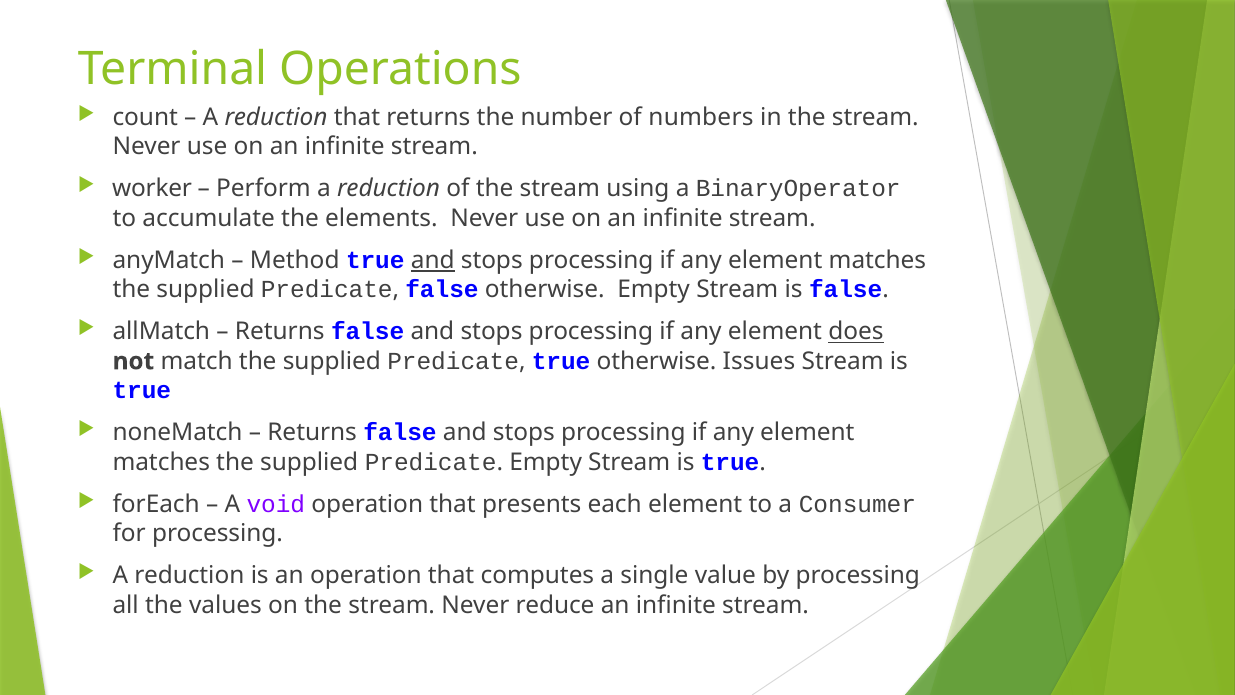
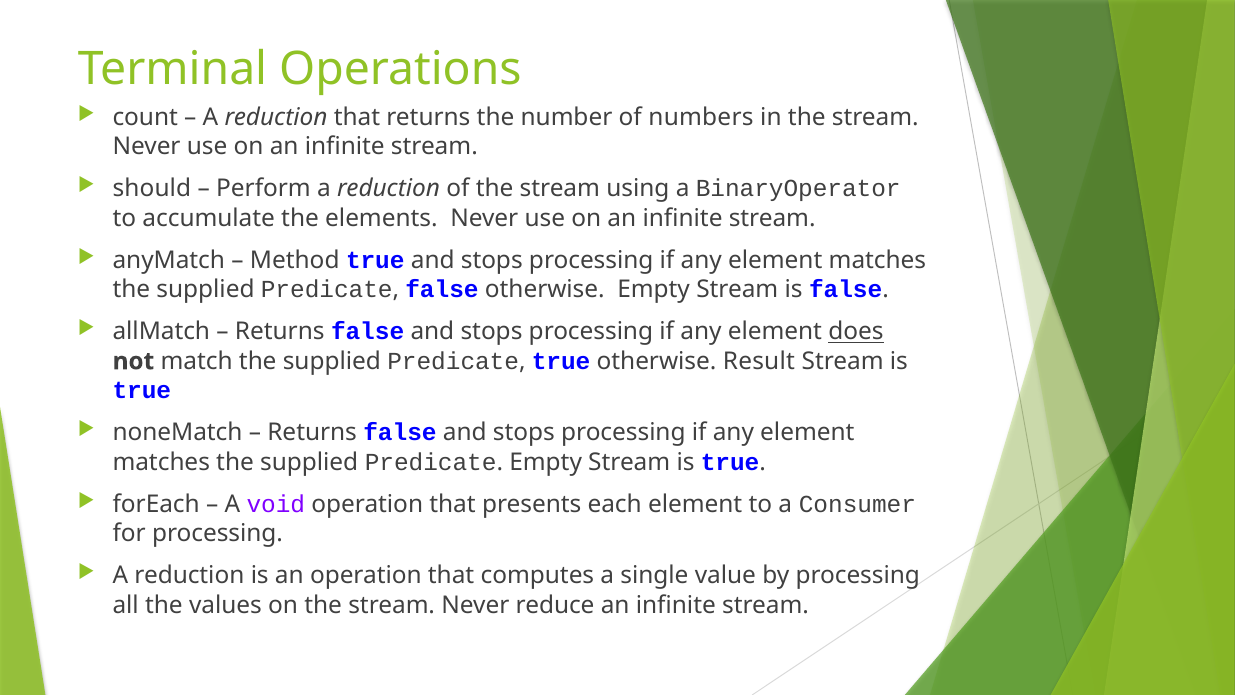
worker: worker -> should
and at (433, 260) underline: present -> none
Issues: Issues -> Result
